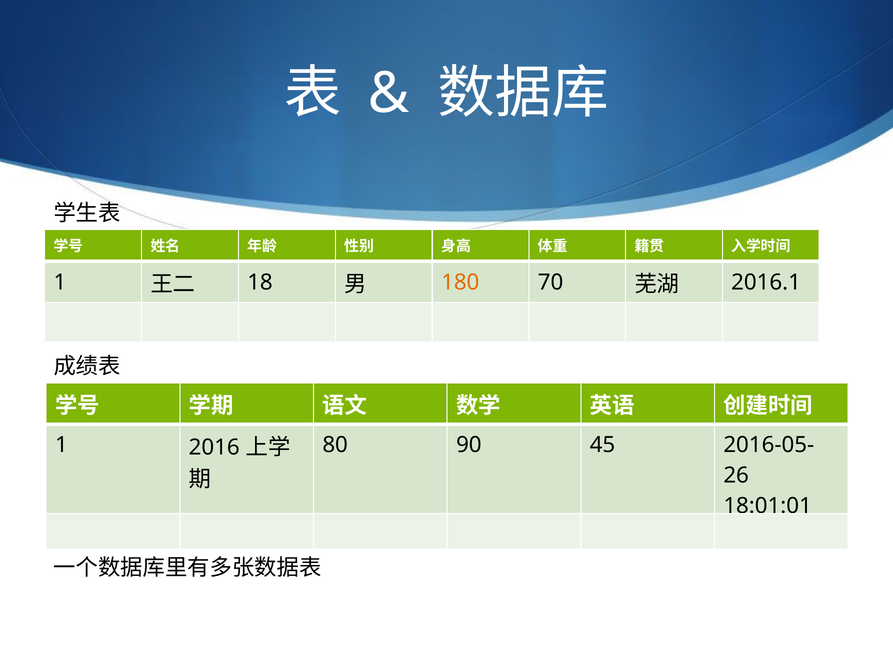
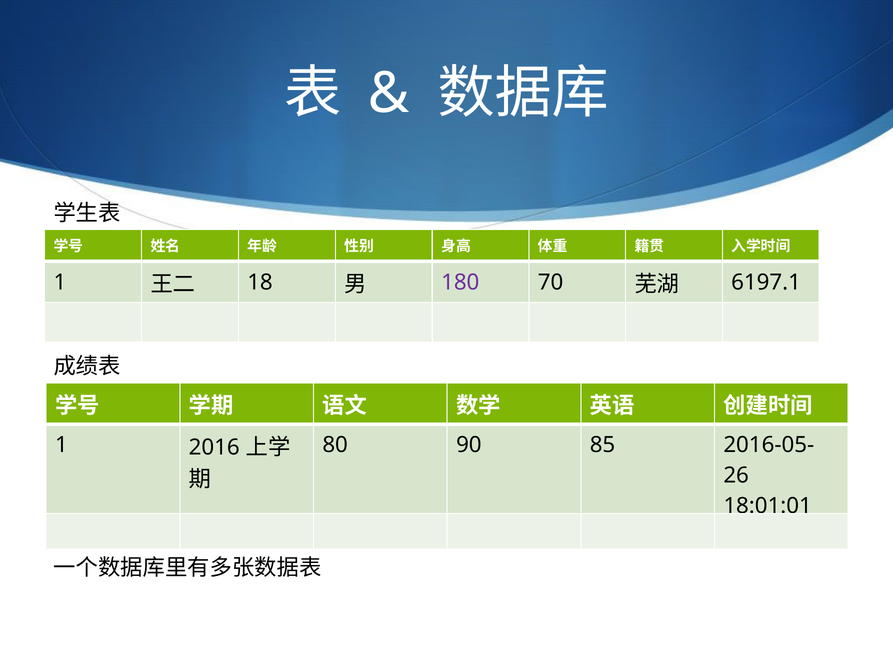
180 colour: orange -> purple
2016.1: 2016.1 -> 6197.1
45: 45 -> 85
